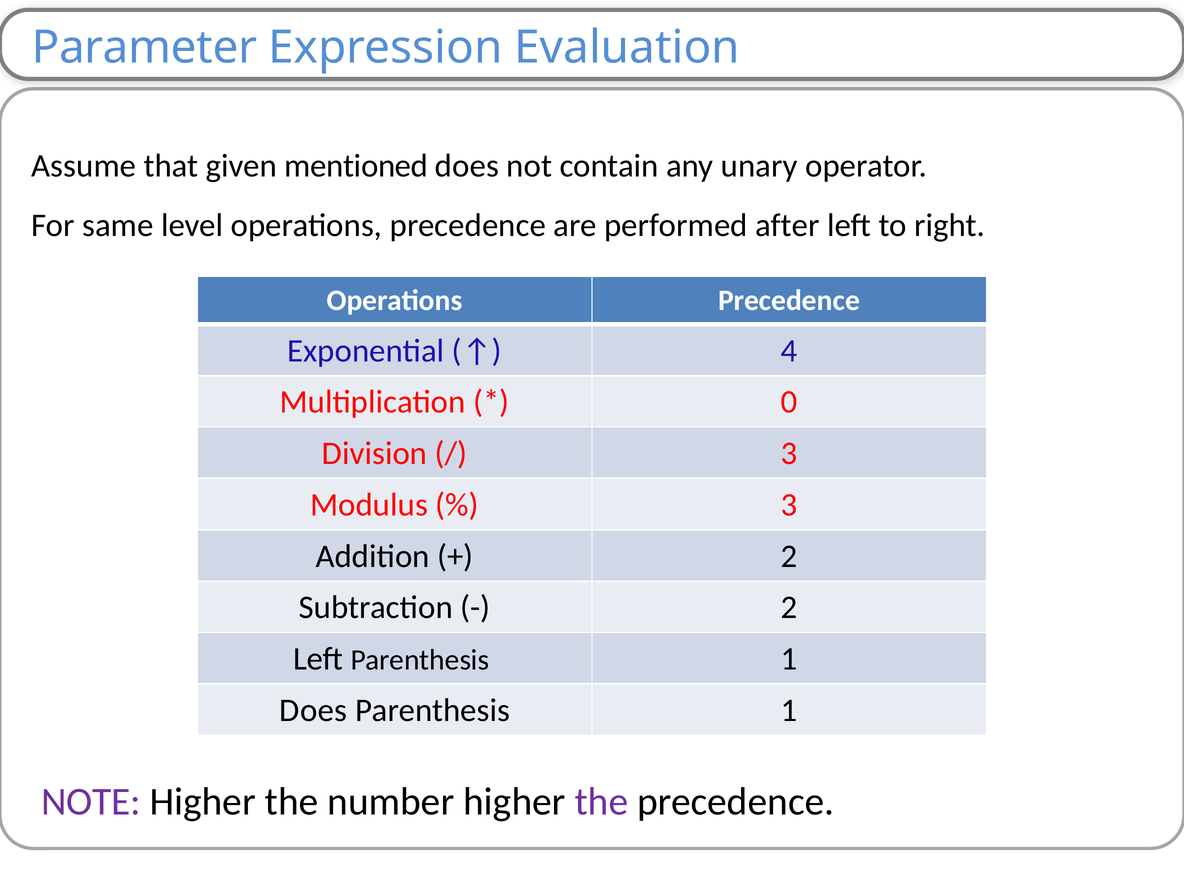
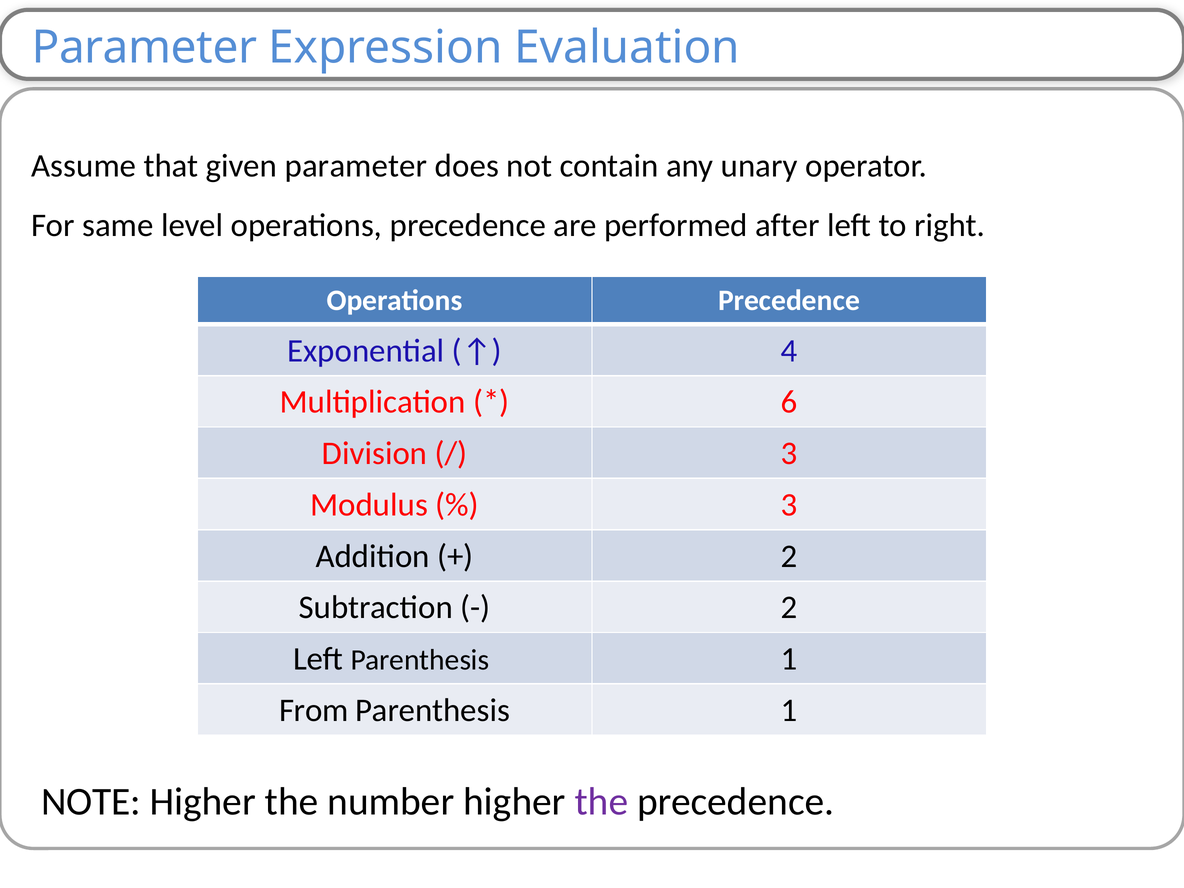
given mentioned: mentioned -> parameter
0: 0 -> 6
Does at (313, 710): Does -> From
NOTE colour: purple -> black
